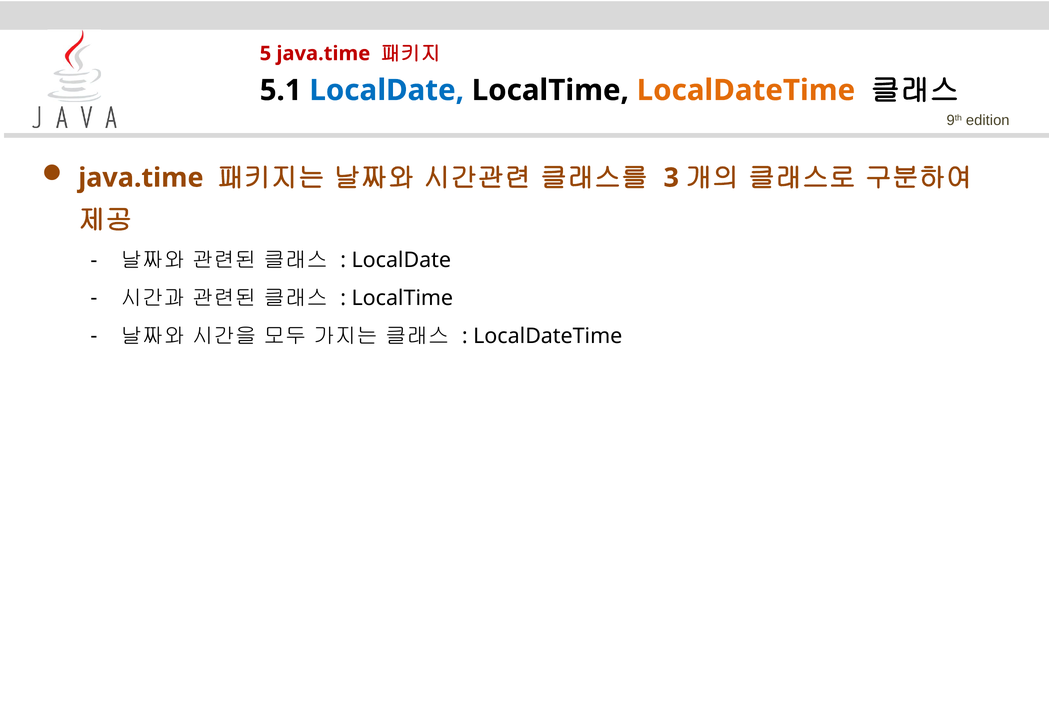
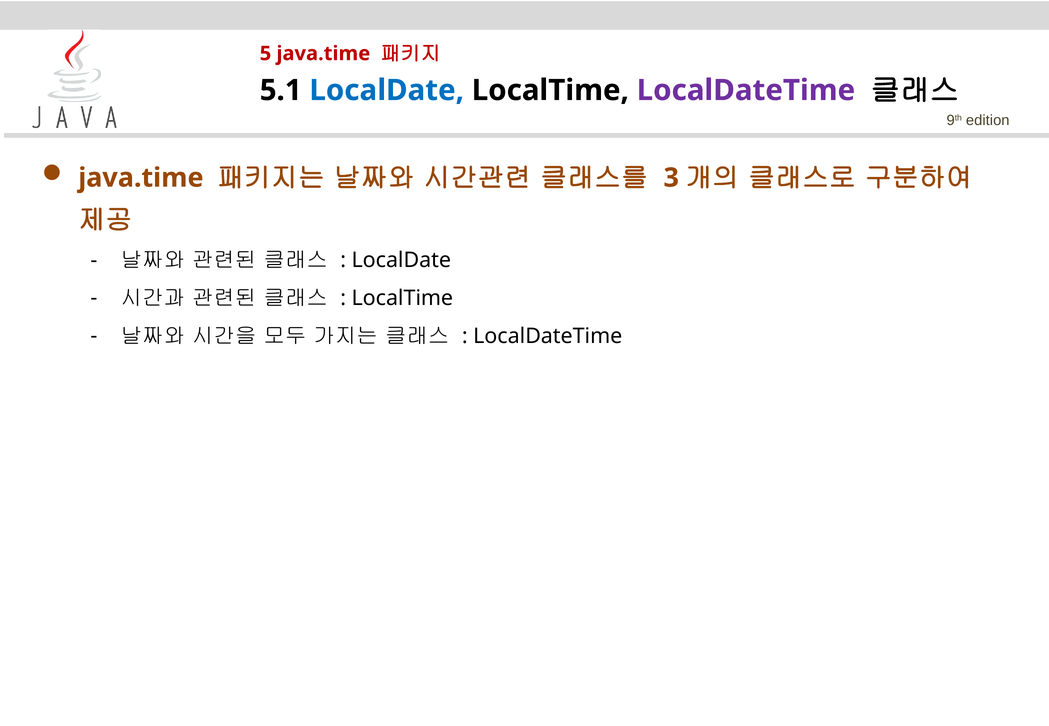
LocalDateTime at (746, 90) colour: orange -> purple
